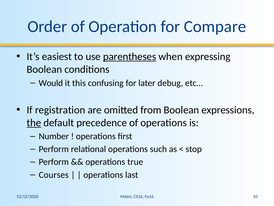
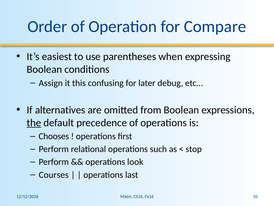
parentheses underline: present -> none
Would: Would -> Assign
registration: registration -> alternatives
Number: Number -> Chooses
true: true -> look
